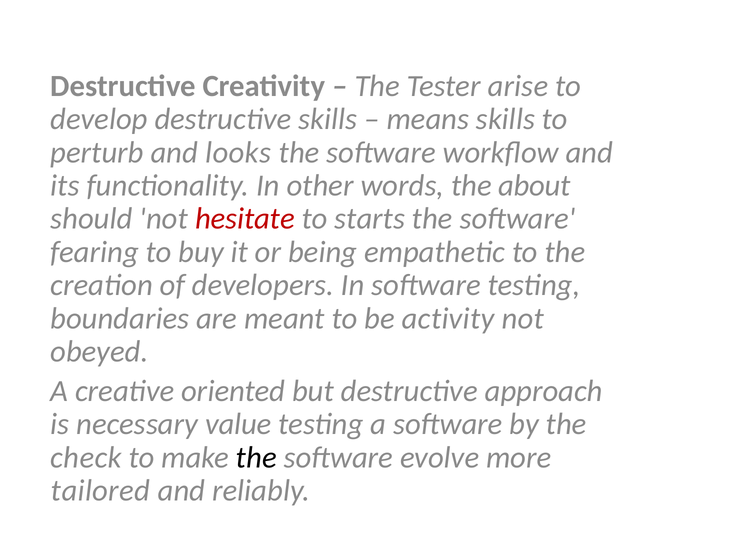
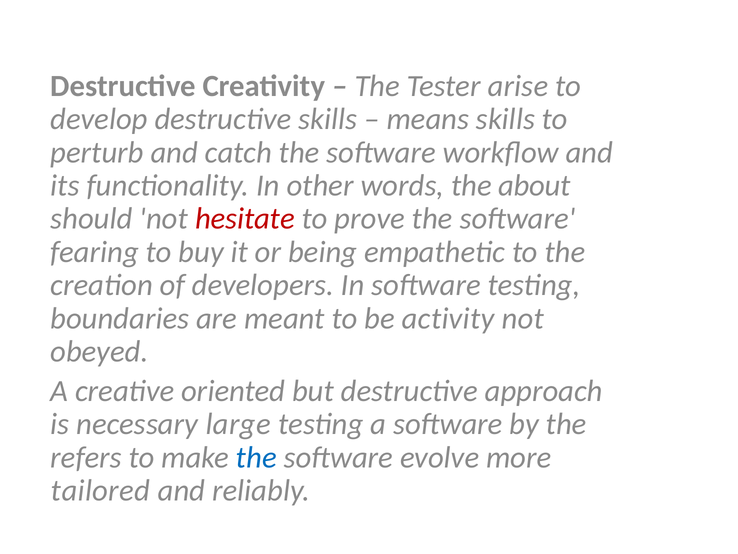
looks: looks -> catch
starts: starts -> prove
value: value -> large
check: check -> refers
the at (256, 457) colour: black -> blue
